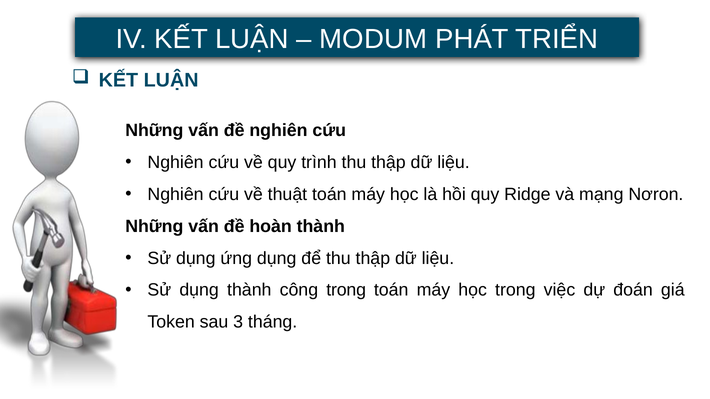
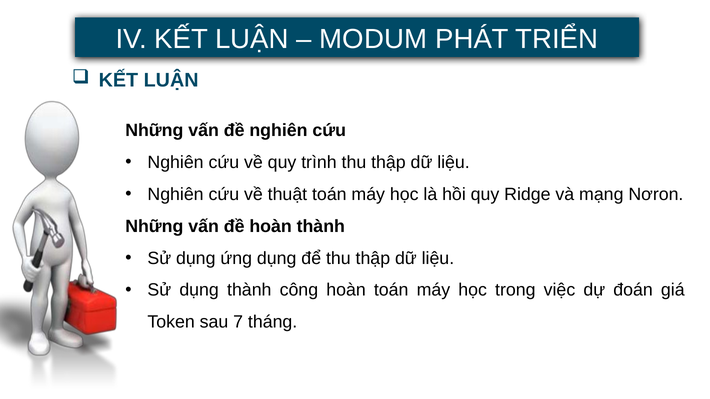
công trong: trong -> hoàn
3: 3 -> 7
